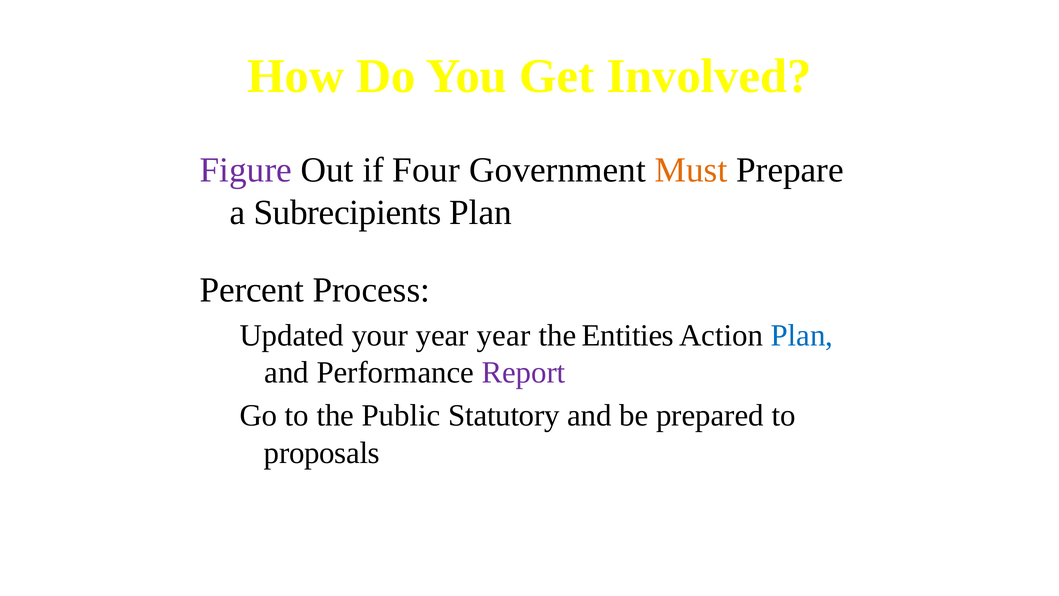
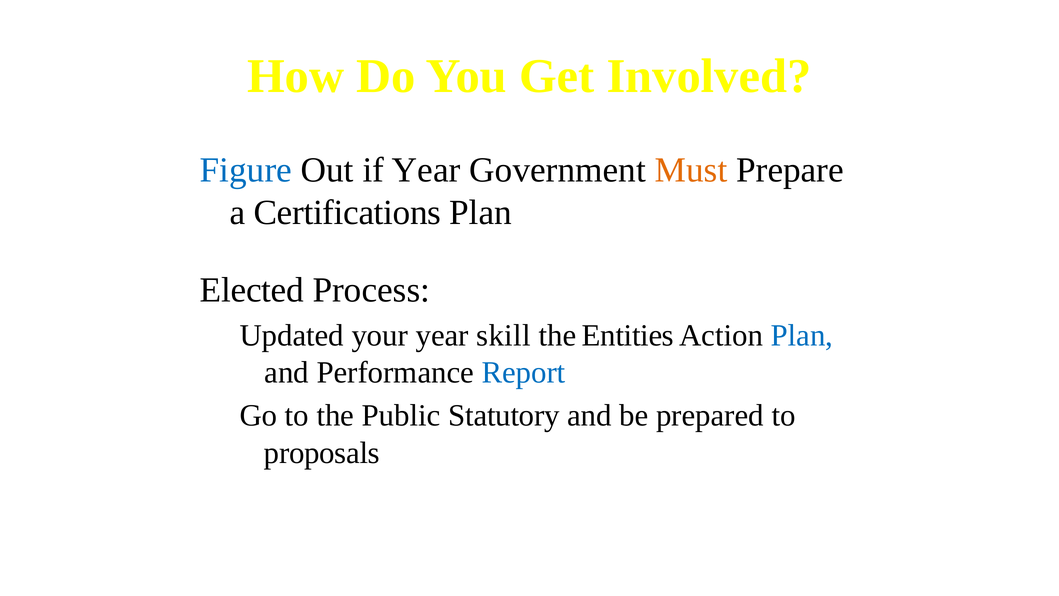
Figure colour: purple -> blue
if Four: Four -> Year
Subrecipients: Subrecipients -> Certifications
Percent: Percent -> Elected
year year: year -> skill
Report colour: purple -> blue
